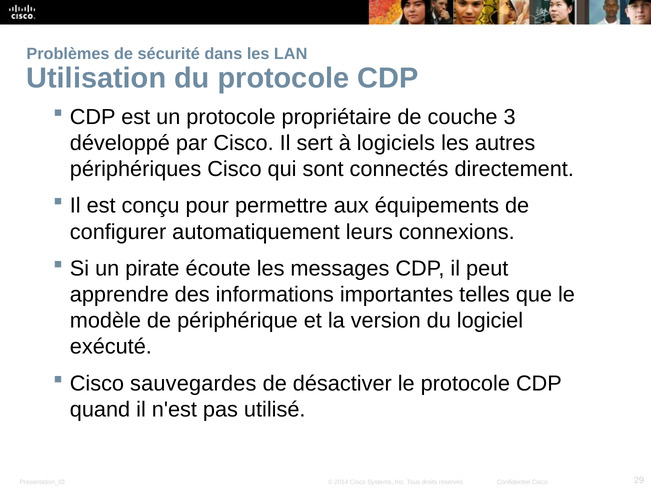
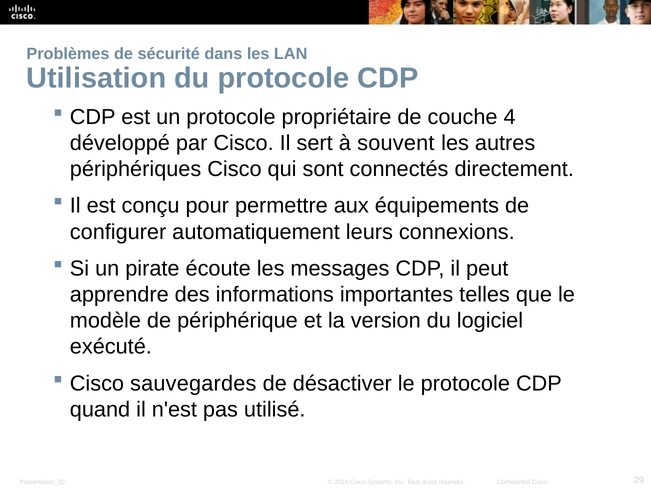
3: 3 -> 4
logiciels: logiciels -> souvent
